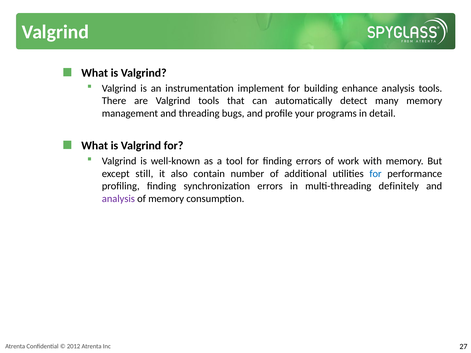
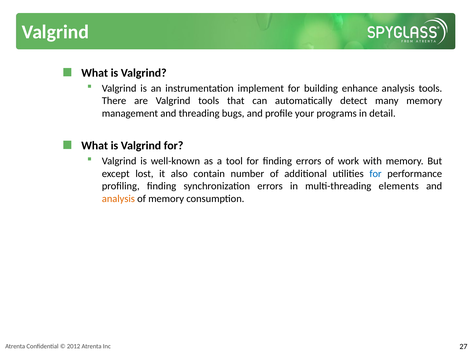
still: still -> lost
definitely: definitely -> elements
analysis at (118, 199) colour: purple -> orange
